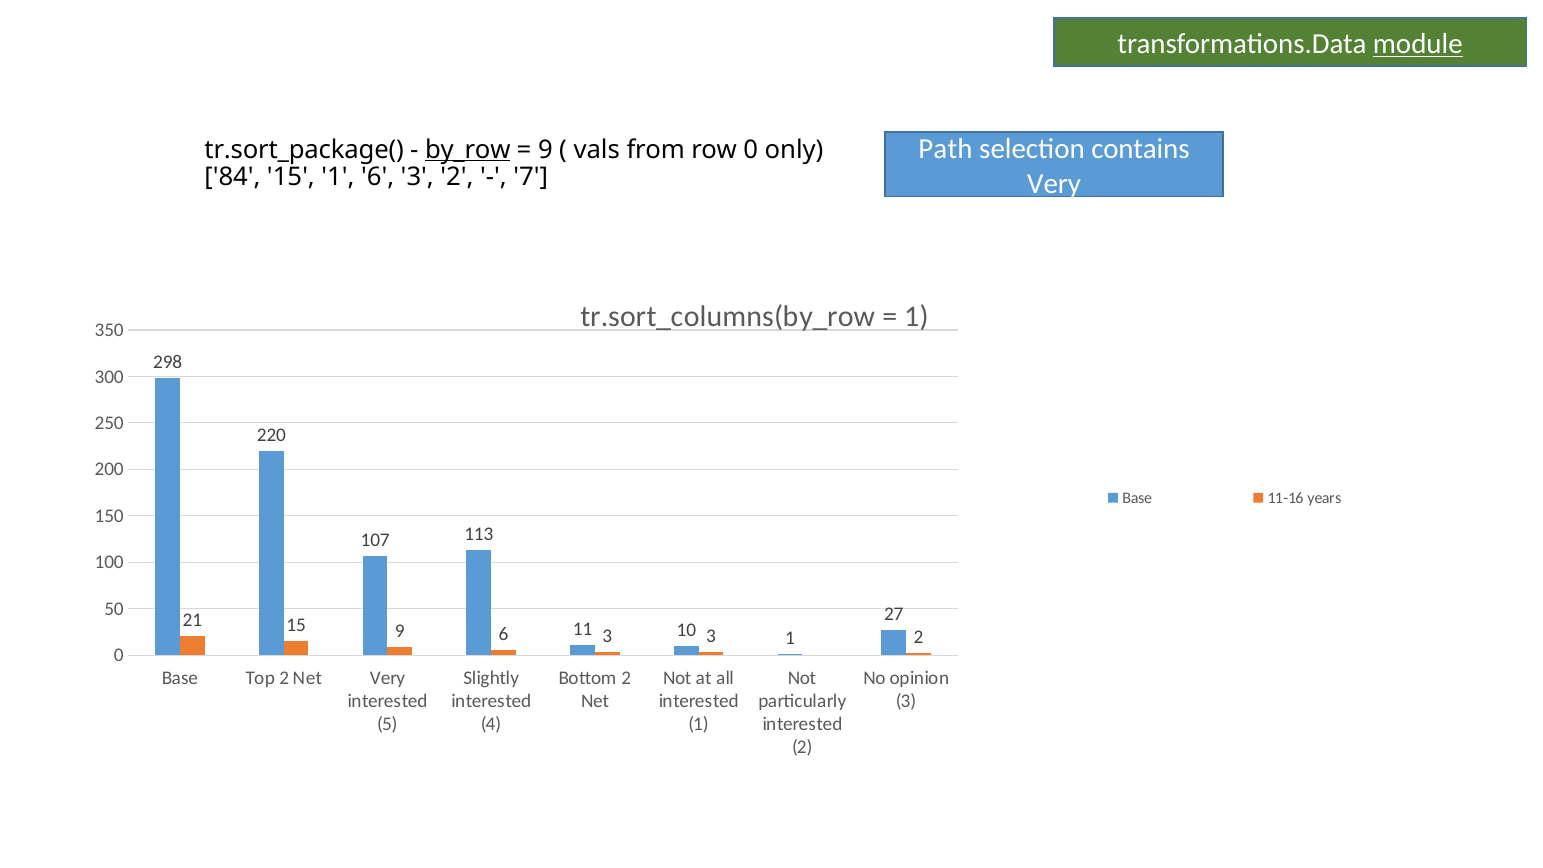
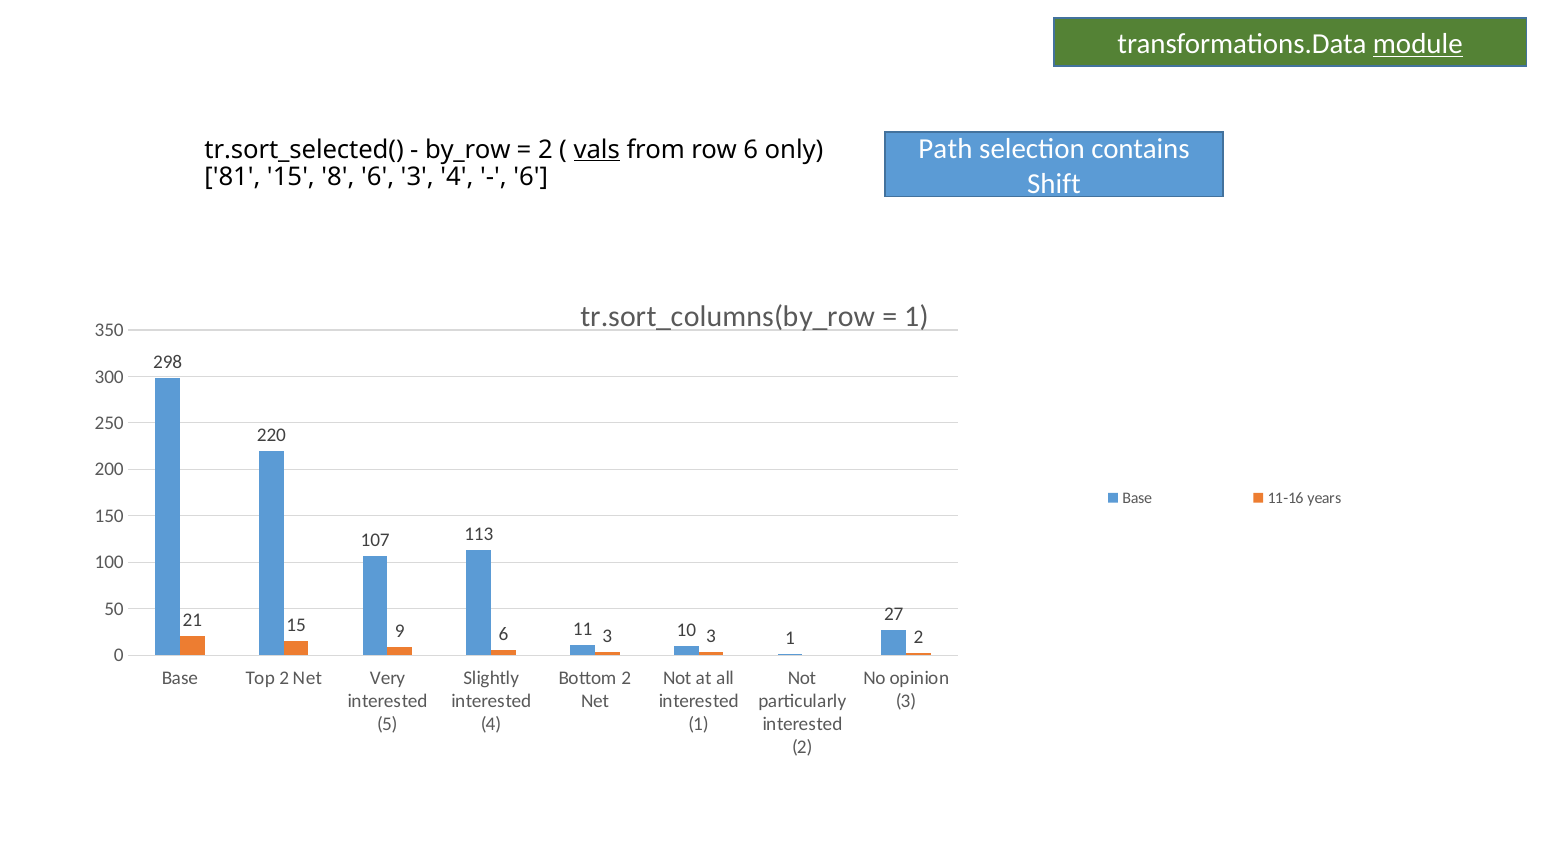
tr.sort_package(: tr.sort_package( -> tr.sort_selected(
by_row underline: present -> none
9 at (545, 150): 9 -> 2
vals underline: none -> present
row 0: 0 -> 6
84: 84 -> 81
15 1: 1 -> 8
6 3 2: 2 -> 4
7 at (531, 177): 7 -> 6
Very at (1054, 184): Very -> Shift
